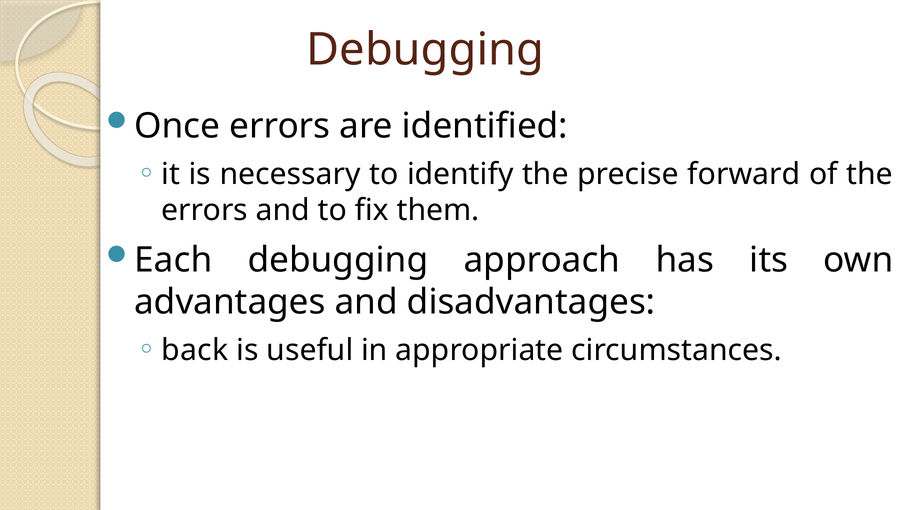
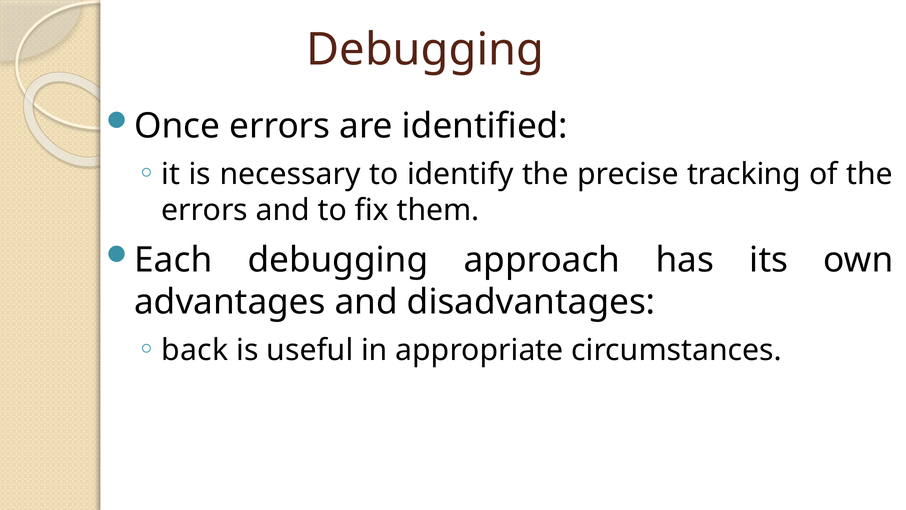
forward: forward -> tracking
